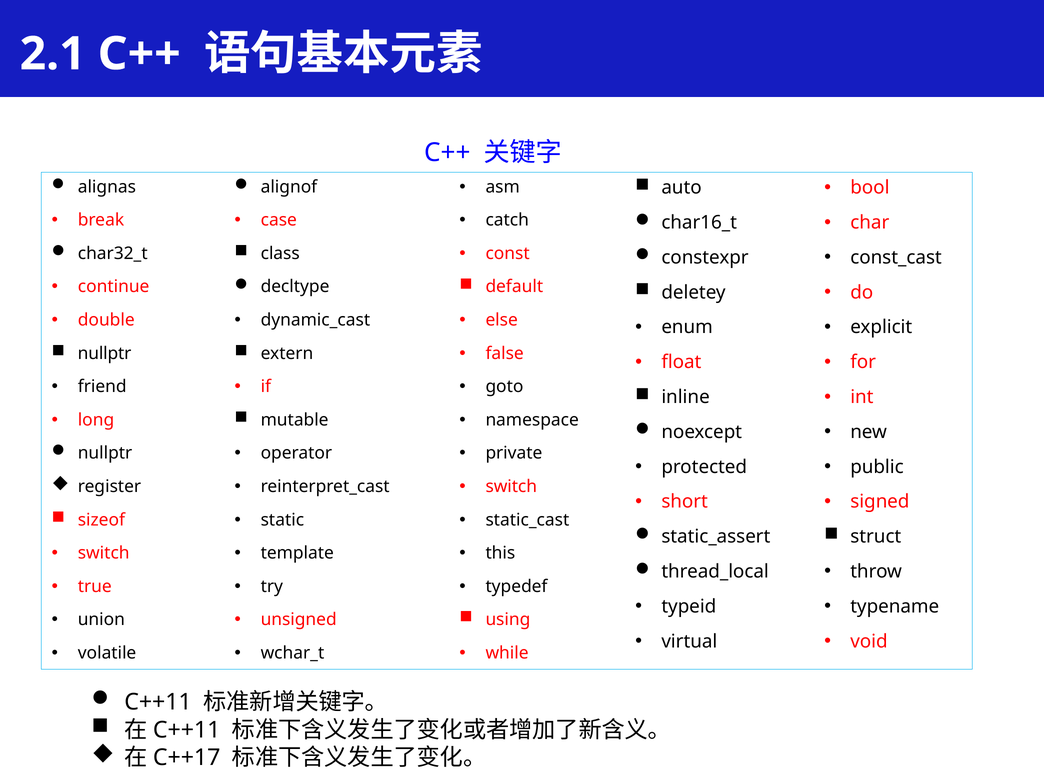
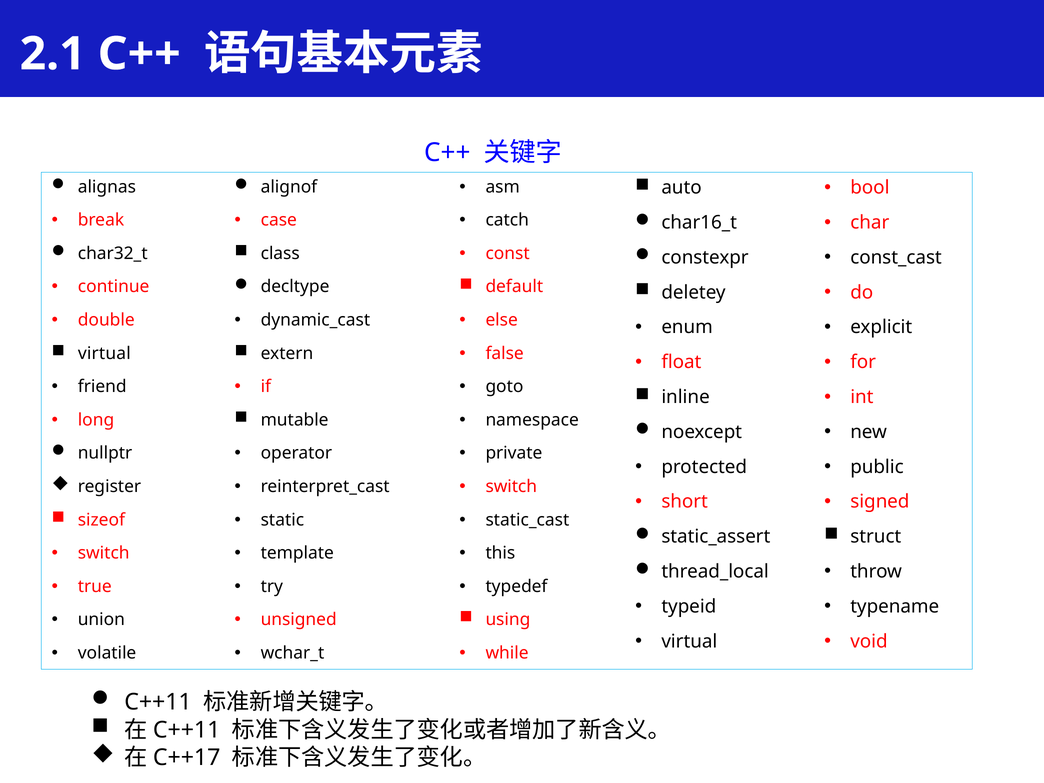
nullptr at (105, 353): nullptr -> virtual
